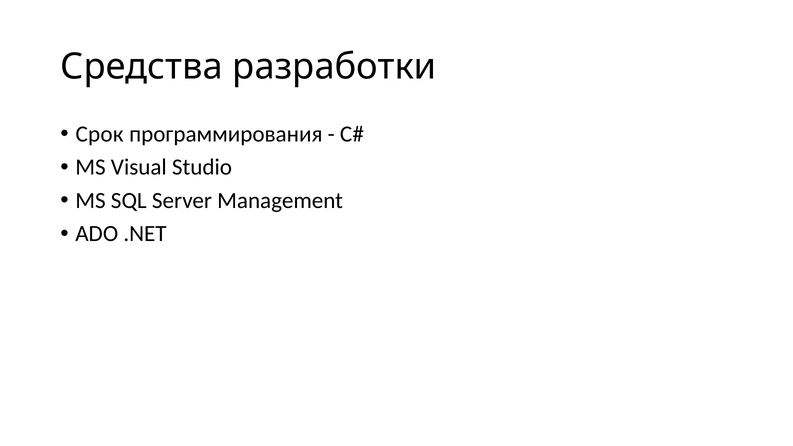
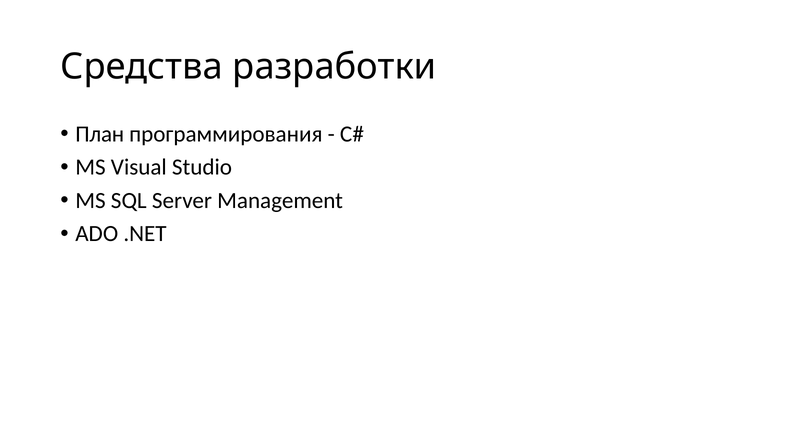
Срок: Срок -> План
